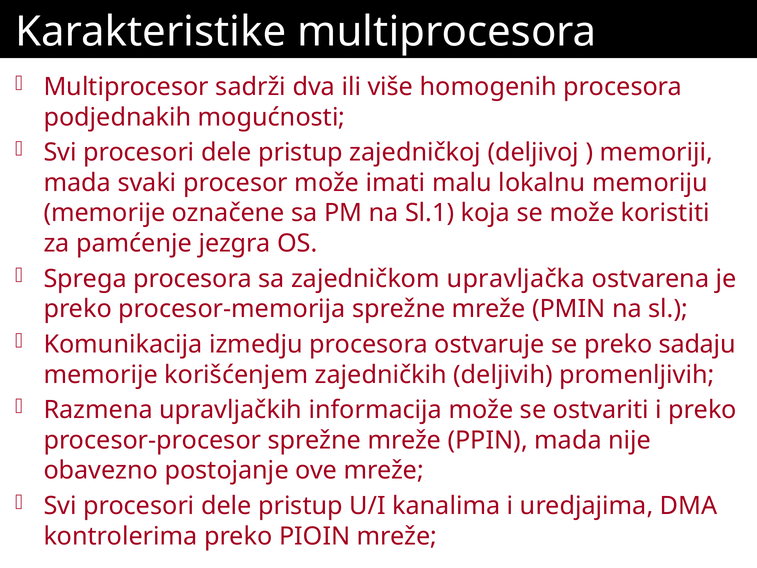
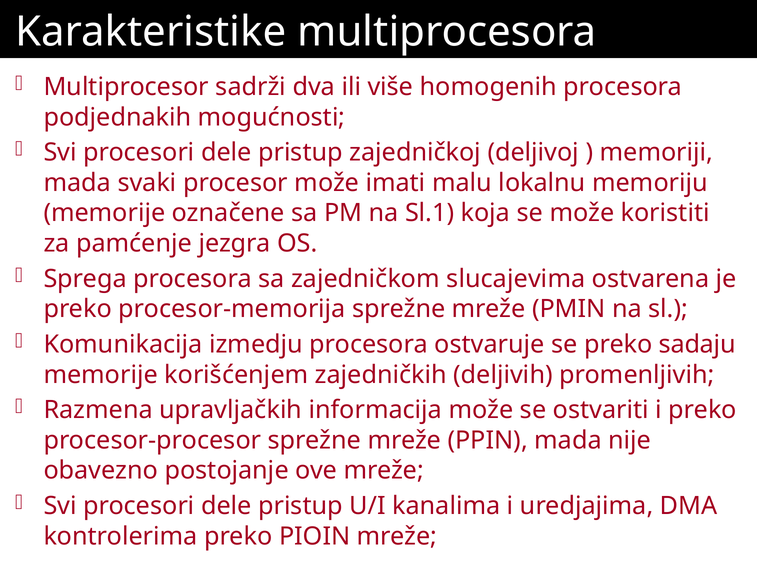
upravljačka: upravljačka -> slucajevima
